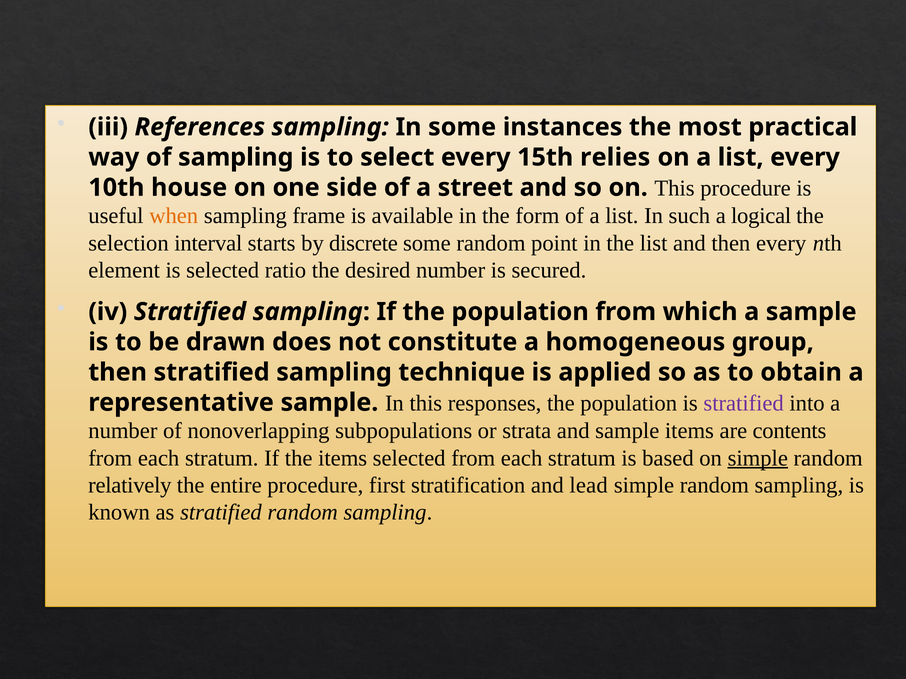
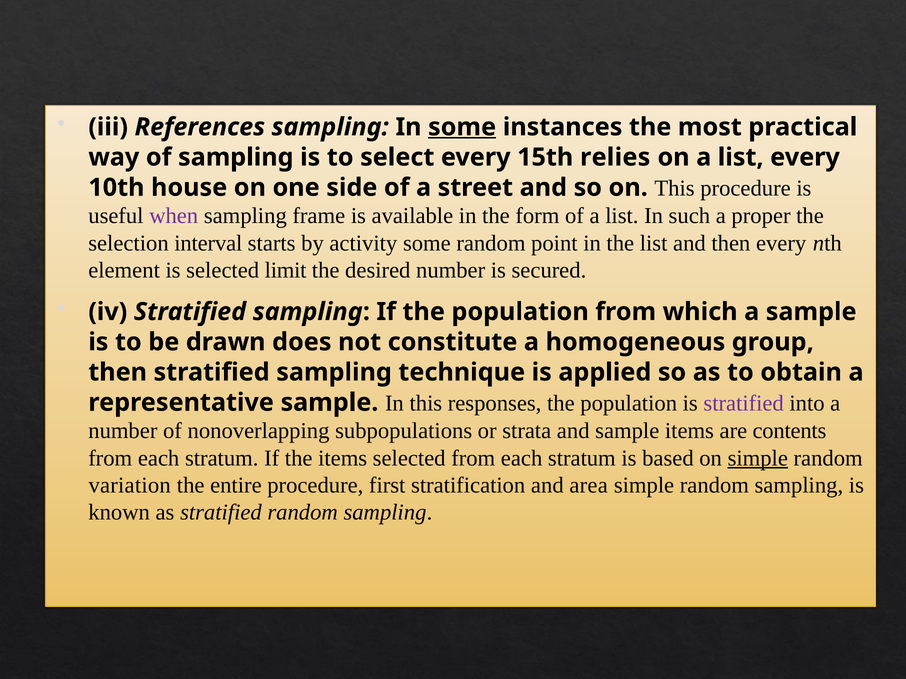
some at (462, 127) underline: none -> present
when colour: orange -> purple
logical: logical -> proper
discrete: discrete -> activity
ratio: ratio -> limit
relatively: relatively -> variation
lead: lead -> area
